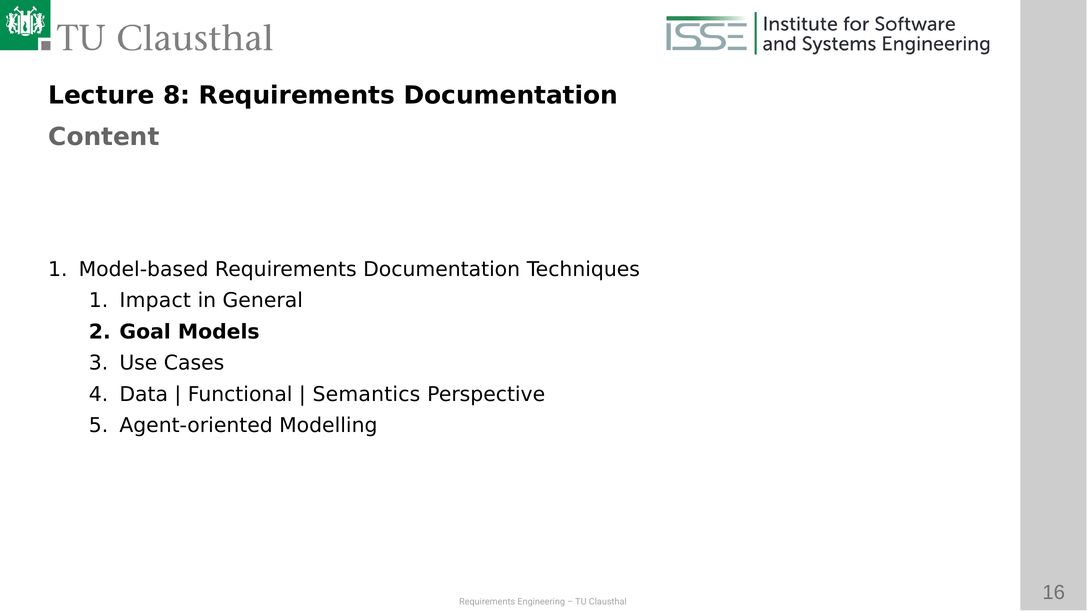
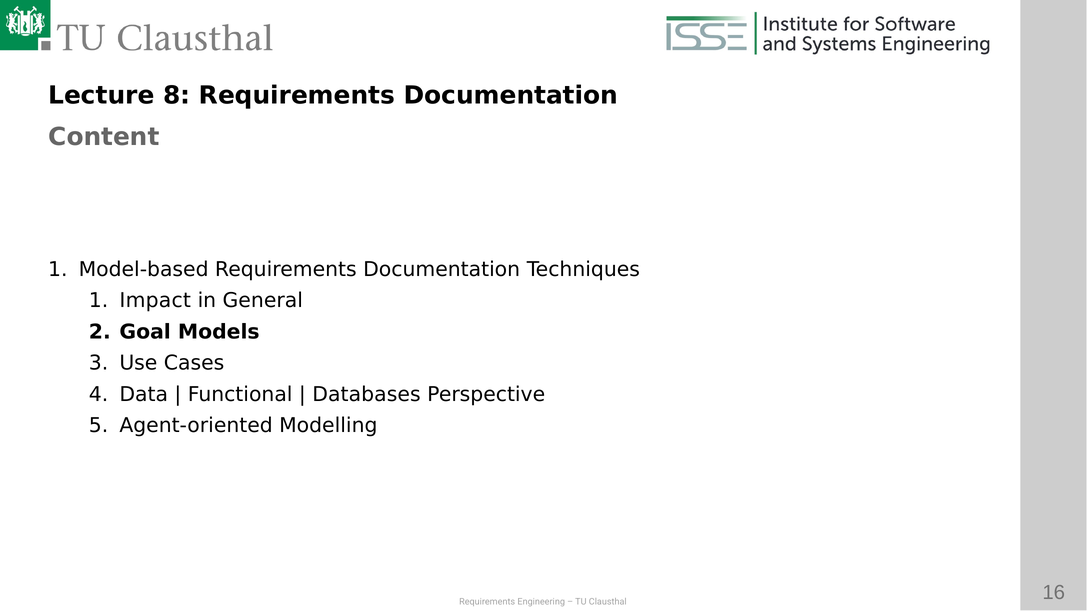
Semantics: Semantics -> Databases
